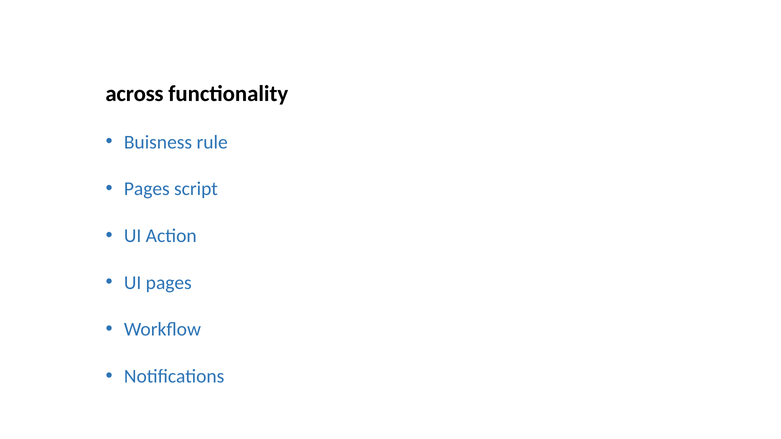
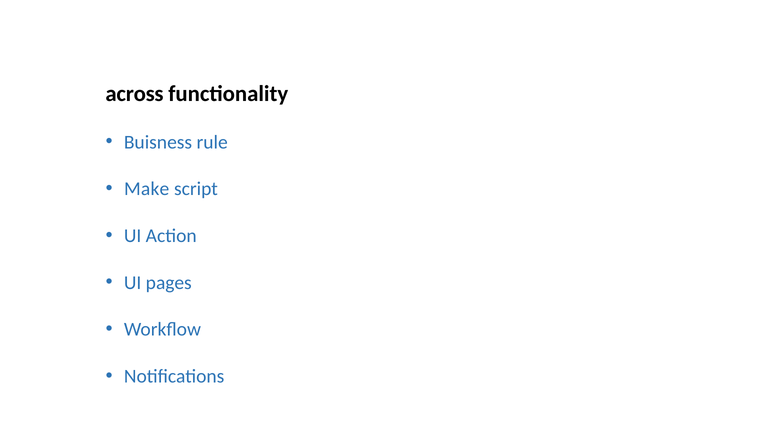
Pages at (147, 189): Pages -> Make
